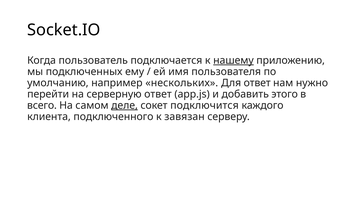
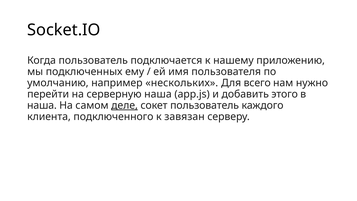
нашему underline: present -> none
Для ответ: ответ -> всего
серверную ответ: ответ -> наша
всего at (42, 105): всего -> наша
сокет подключится: подключится -> пользователь
